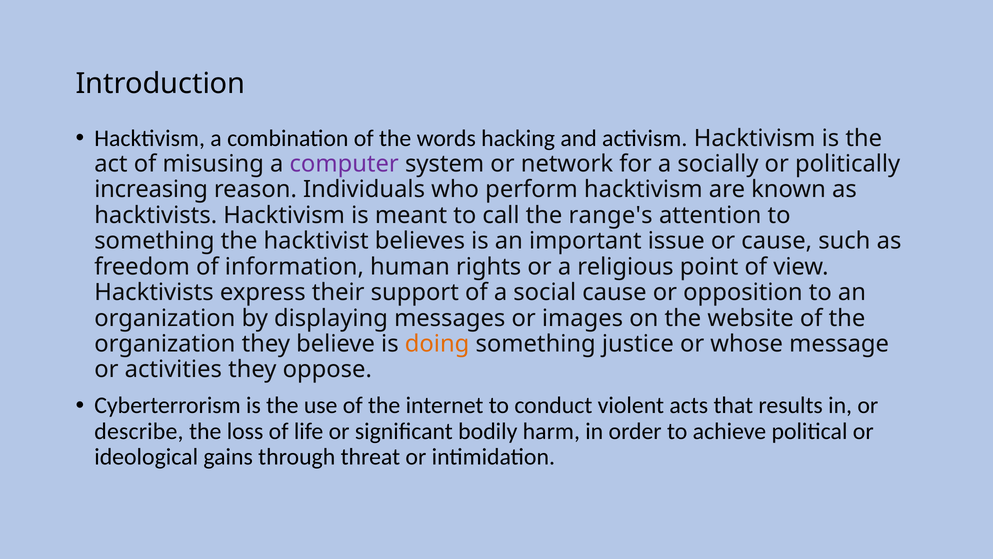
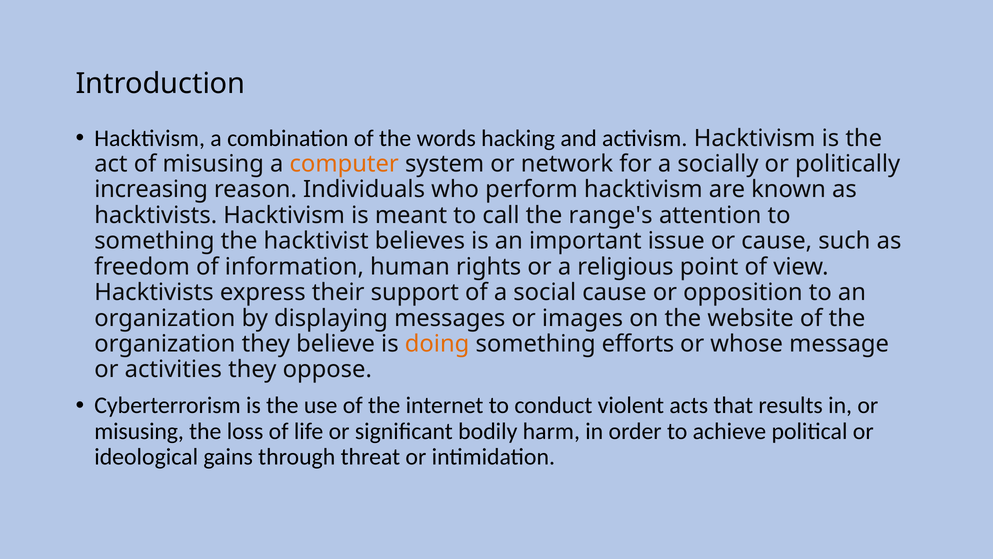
computer colour: purple -> orange
justice: justice -> efforts
describe at (139, 431): describe -> misusing
